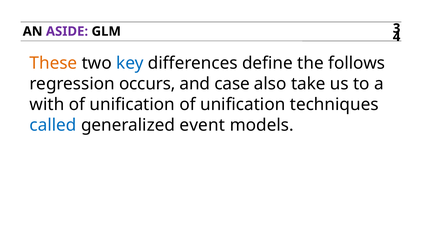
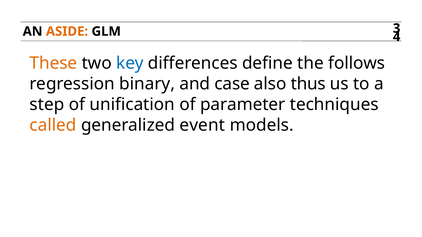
ASIDE colour: purple -> orange
occurs: occurs -> binary
take: take -> thus
with: with -> step
unification of unification: unification -> parameter
called colour: blue -> orange
